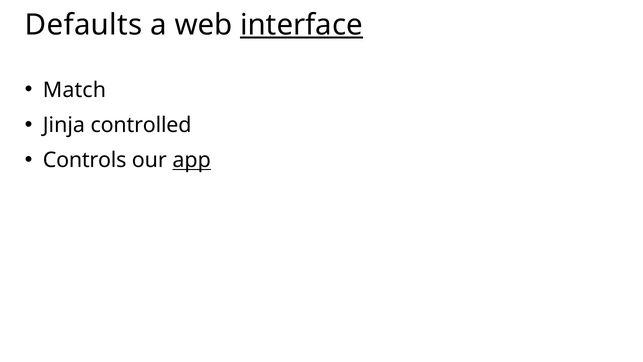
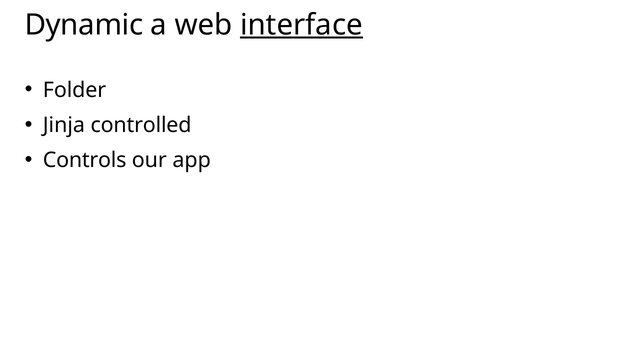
Defaults: Defaults -> Dynamic
Match: Match -> Folder
app underline: present -> none
